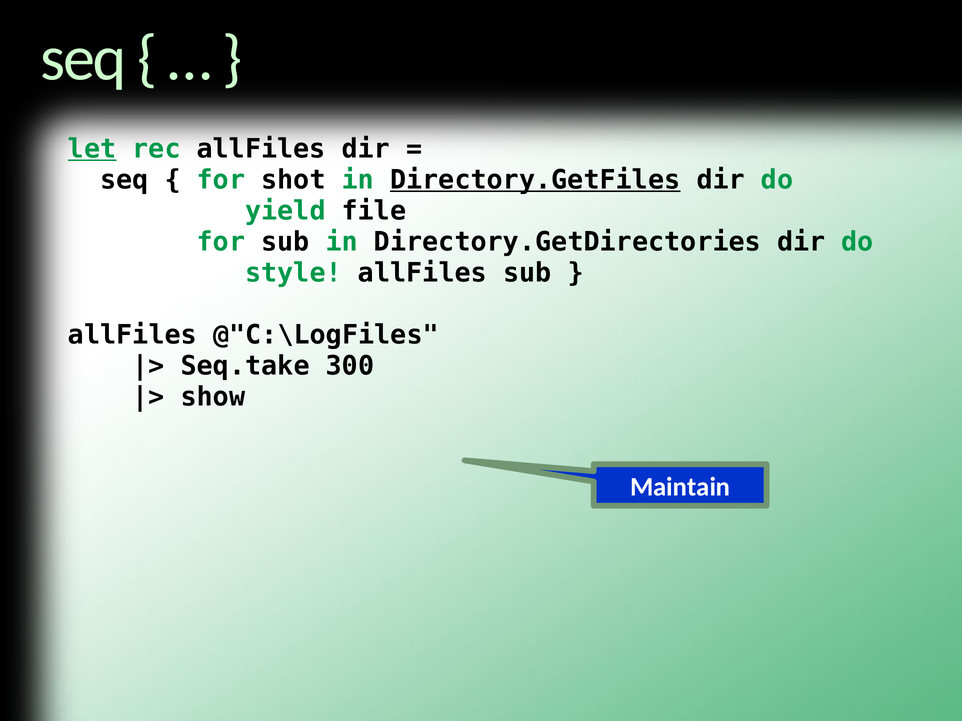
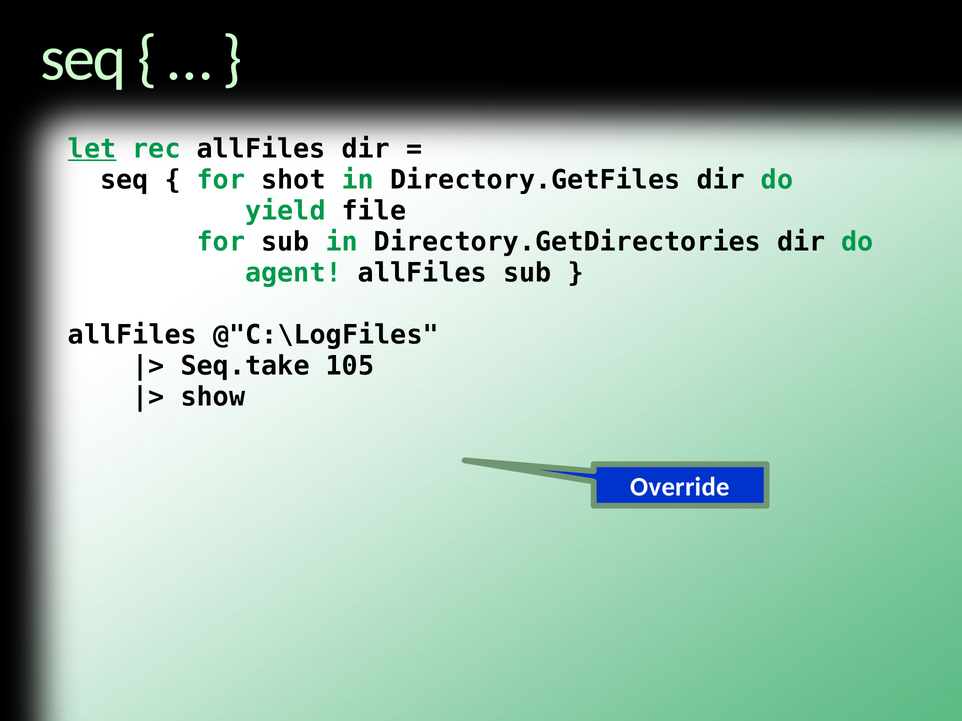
Directory.GetFiles underline: present -> none
style: style -> agent
300: 300 -> 105
Maintain: Maintain -> Override
